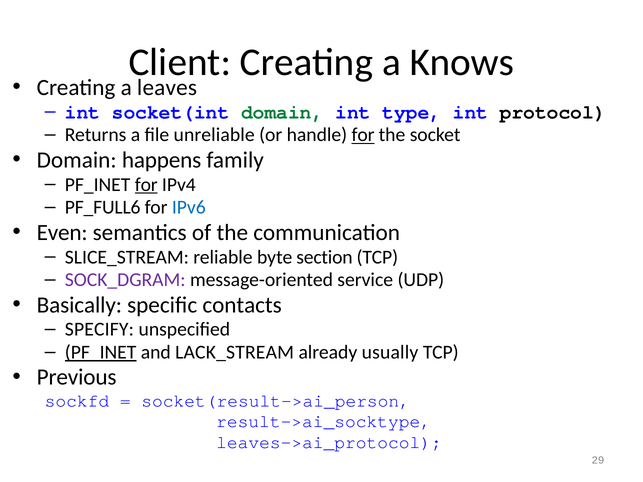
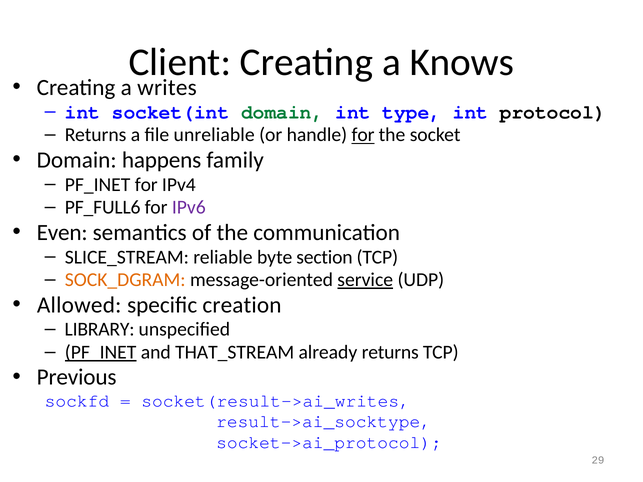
leaves: leaves -> writes
for at (146, 185) underline: present -> none
IPv6 colour: blue -> purple
SOCK_DGRAM colour: purple -> orange
service underline: none -> present
Basically: Basically -> Allowed
contacts: contacts -> creation
SPECIFY: SPECIFY -> LIBRARY
LACK_STREAM: LACK_STREAM -> THAT_STREAM
already usually: usually -> returns
socket(result->ai_person: socket(result->ai_person -> socket(result->ai_writes
leaves->ai_protocol: leaves->ai_protocol -> socket->ai_protocol
